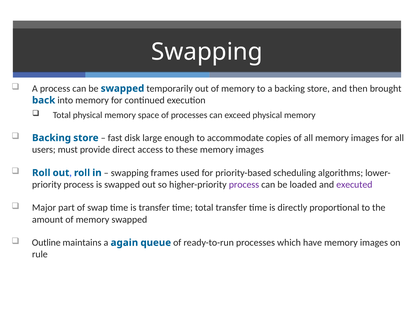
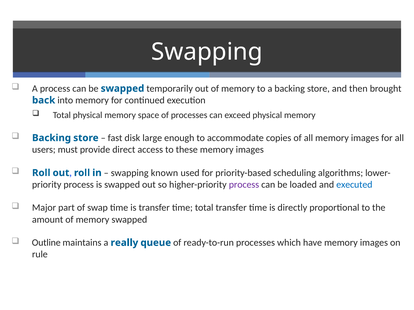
frames: frames -> known
executed colour: purple -> blue
again: again -> really
